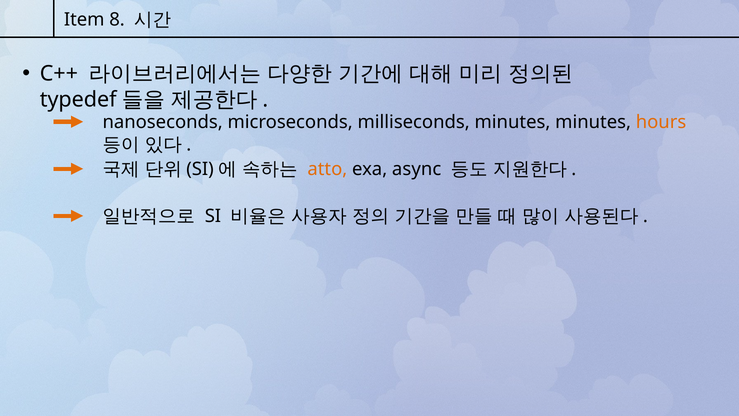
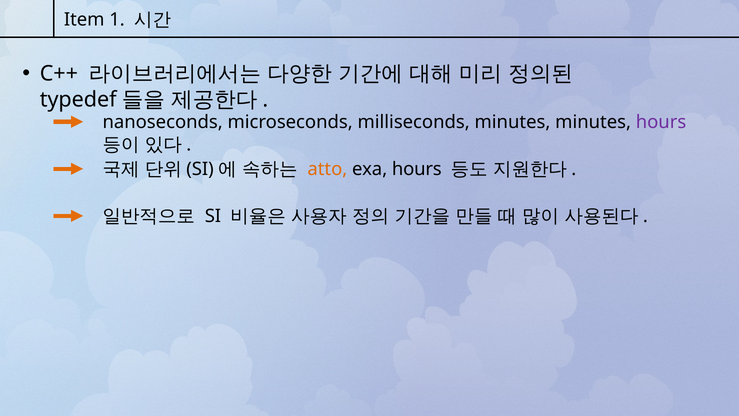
8: 8 -> 1
hours at (661, 122) colour: orange -> purple
exa async: async -> hours
